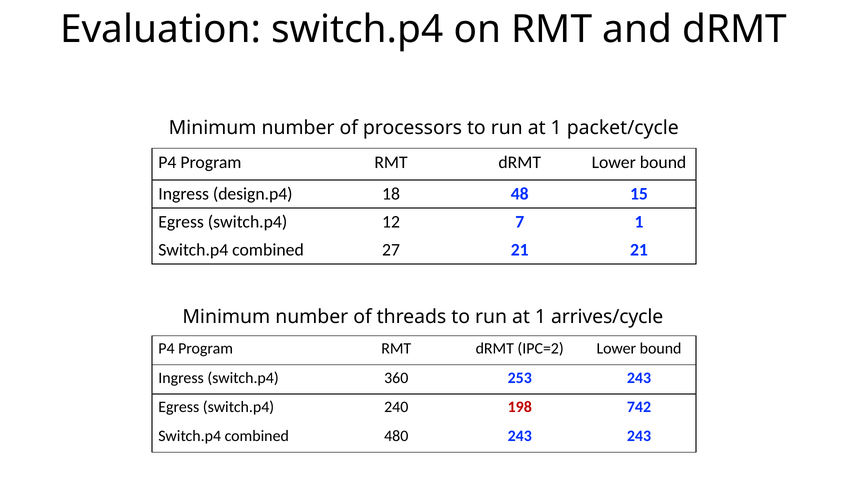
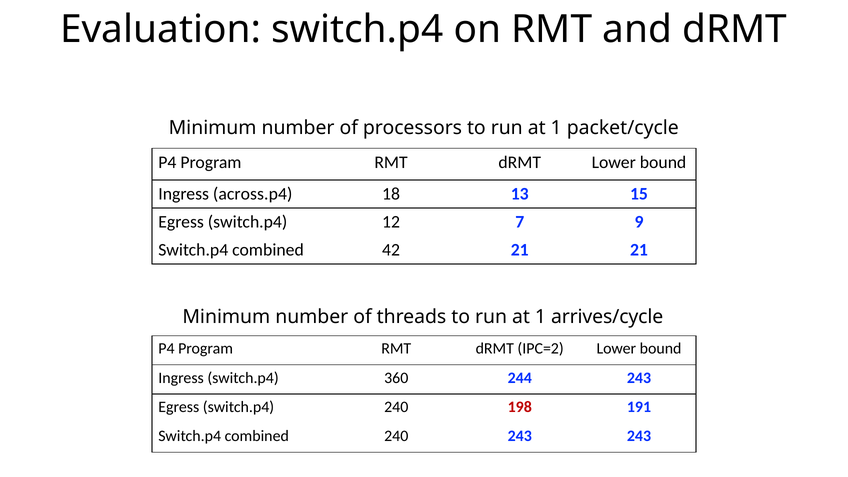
design.p4: design.p4 -> across.p4
48: 48 -> 13
7 1: 1 -> 9
27: 27 -> 42
253: 253 -> 244
742: 742 -> 191
combined 480: 480 -> 240
